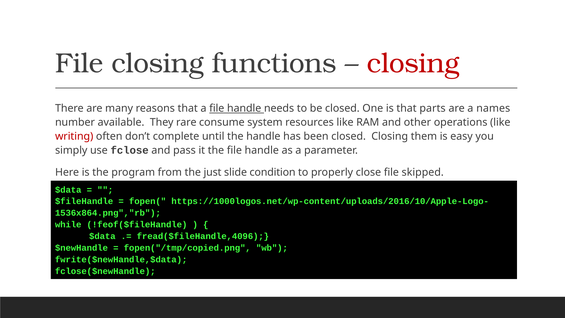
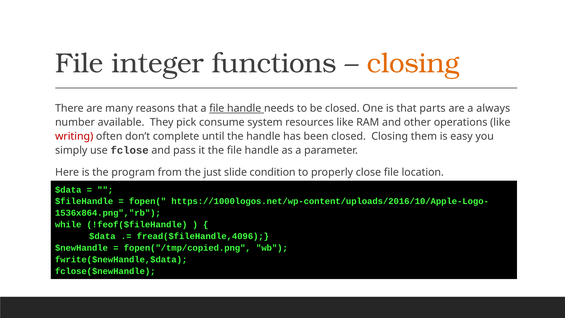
File closing: closing -> integer
closing at (413, 63) colour: red -> orange
names: names -> always
rare: rare -> pick
skipped: skipped -> location
